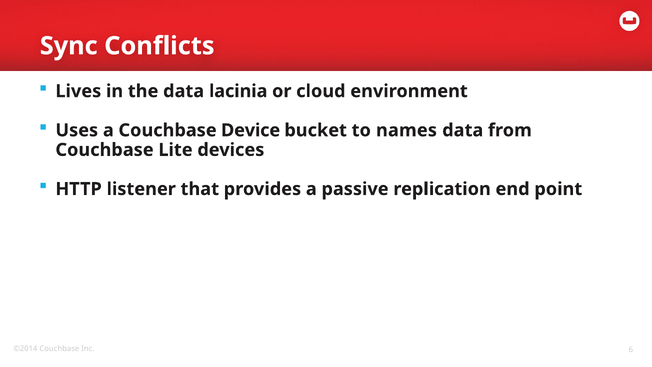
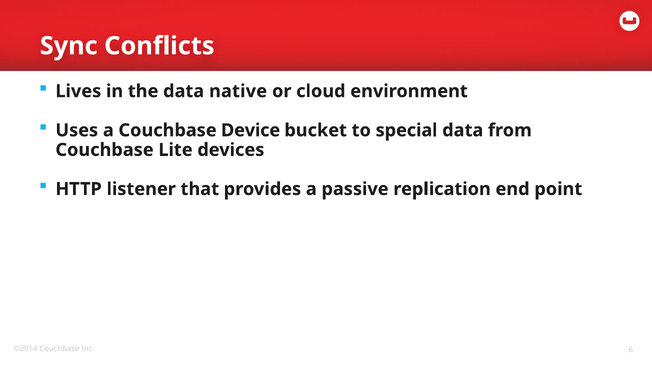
lacinia: lacinia -> native
names: names -> special
